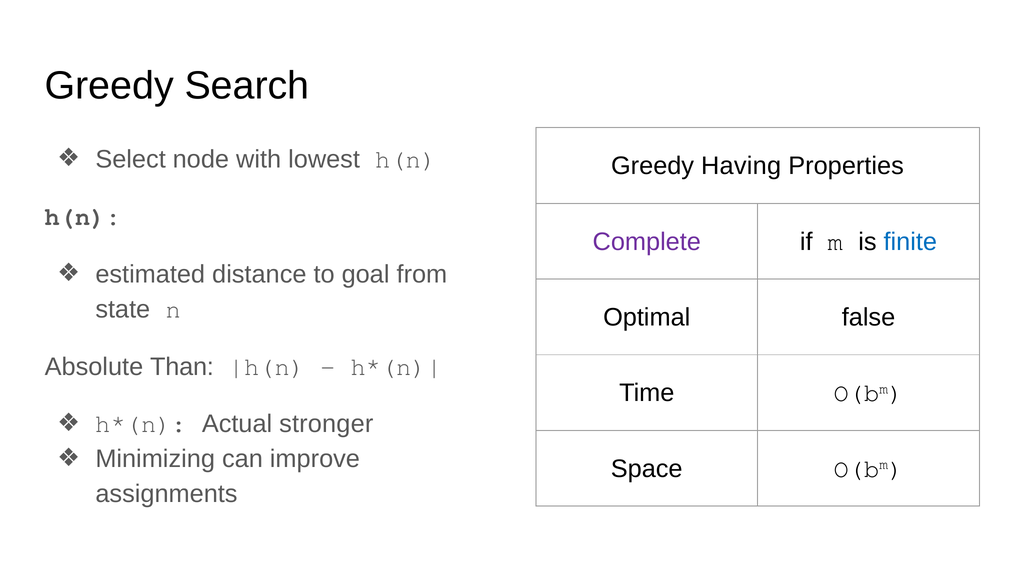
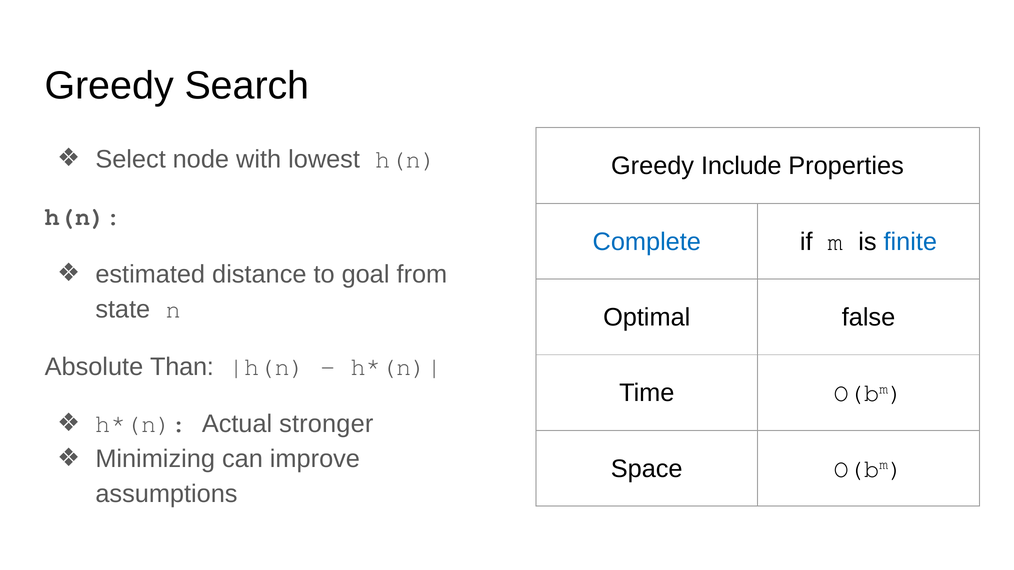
Having: Having -> Include
Complete colour: purple -> blue
assignments: assignments -> assumptions
